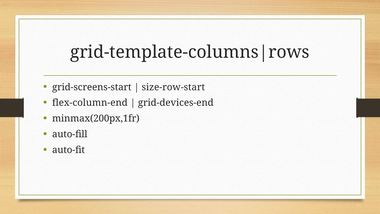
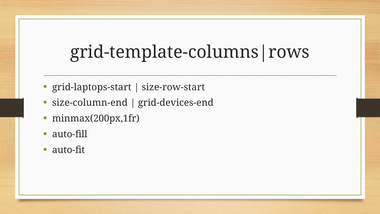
grid-screens-start: grid-screens-start -> grid-laptops-start
flex-column-end: flex-column-end -> size-column-end
